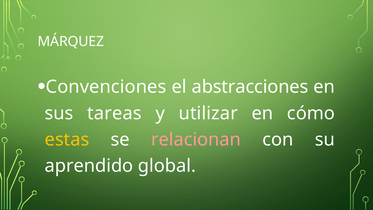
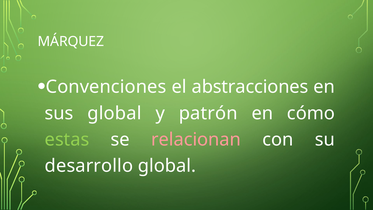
sus tareas: tareas -> global
utilizar: utilizar -> patrón
estas colour: yellow -> light green
aprendido: aprendido -> desarrollo
